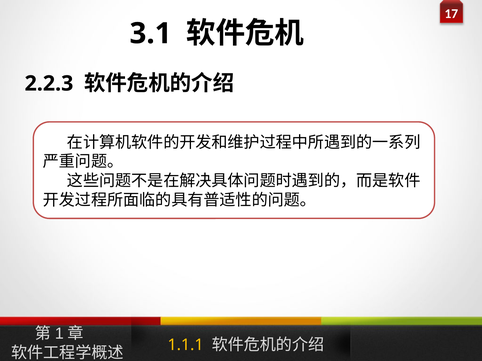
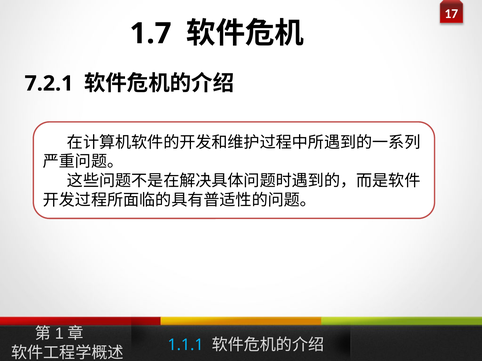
3.1: 3.1 -> 1.7
2.2.3: 2.2.3 -> 7.2.1
1.1.1 colour: yellow -> light blue
